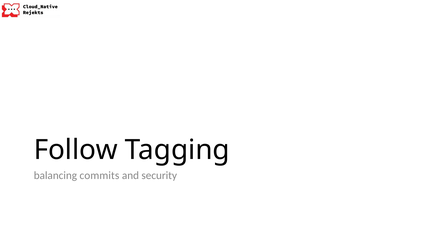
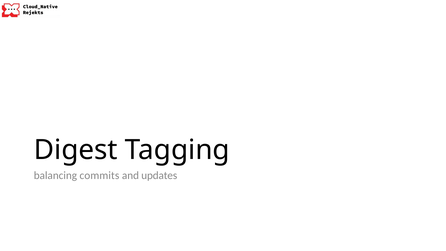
Follow: Follow -> Digest
security: security -> updates
